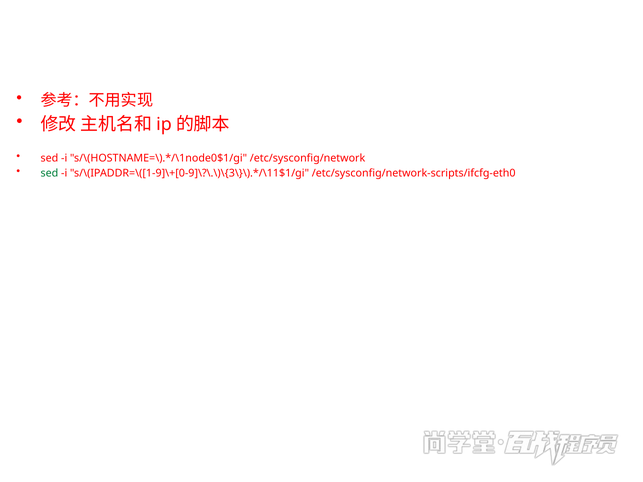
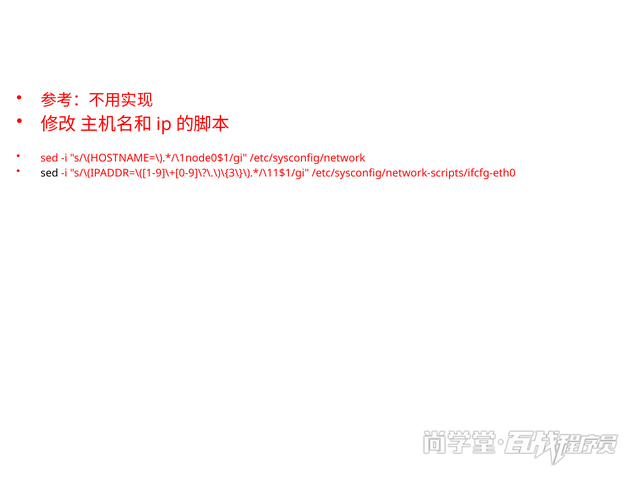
sed at (49, 173) colour: green -> black
